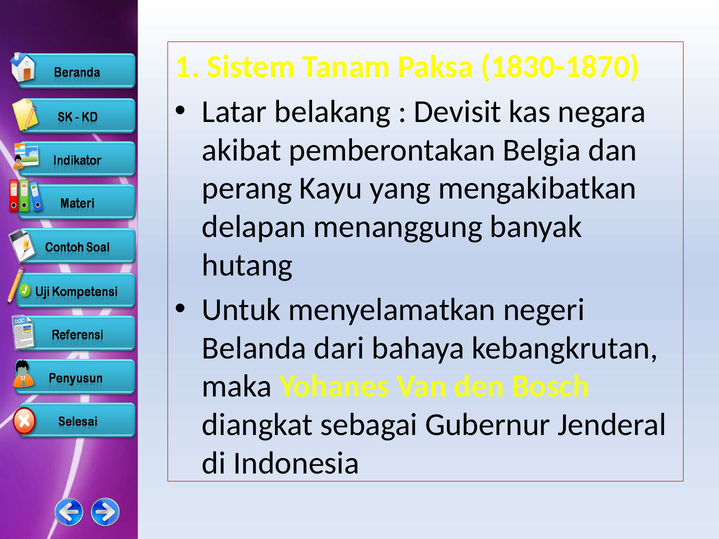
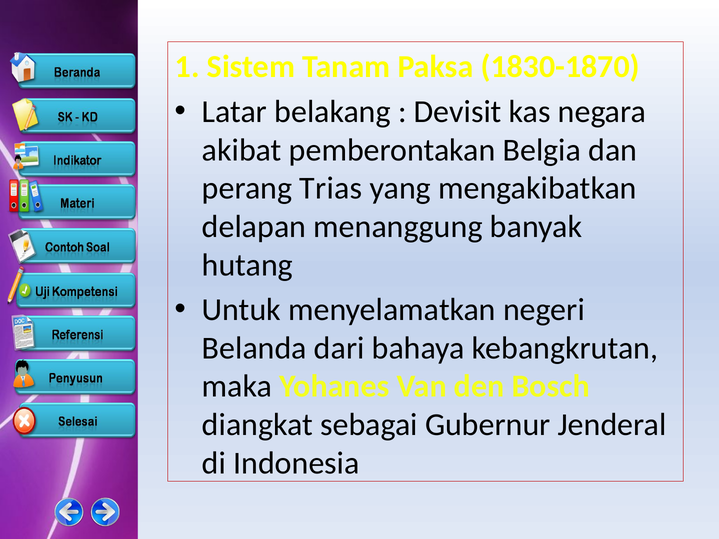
Kayu: Kayu -> Trias
